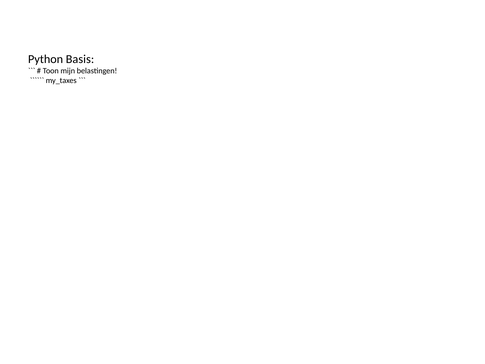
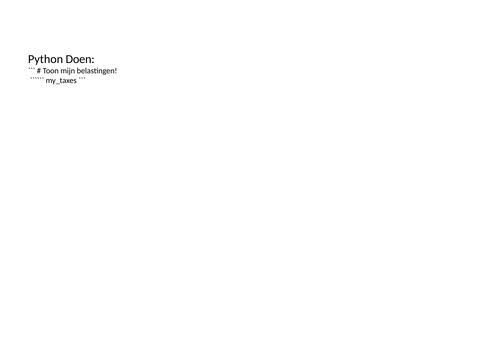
Basis: Basis -> Doen
